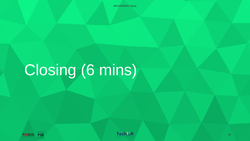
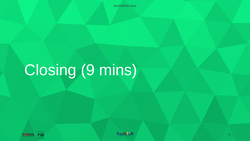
6: 6 -> 9
